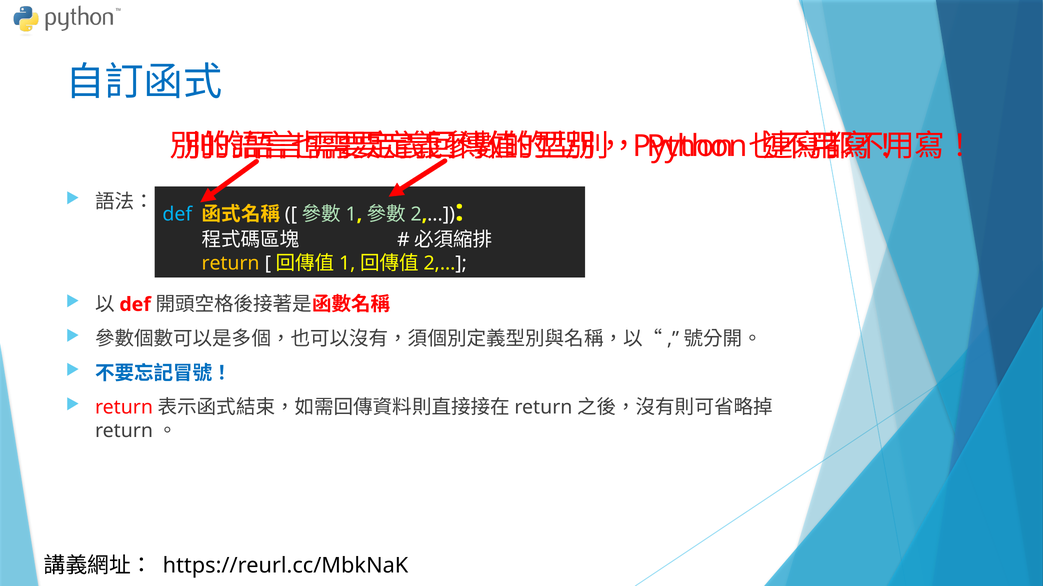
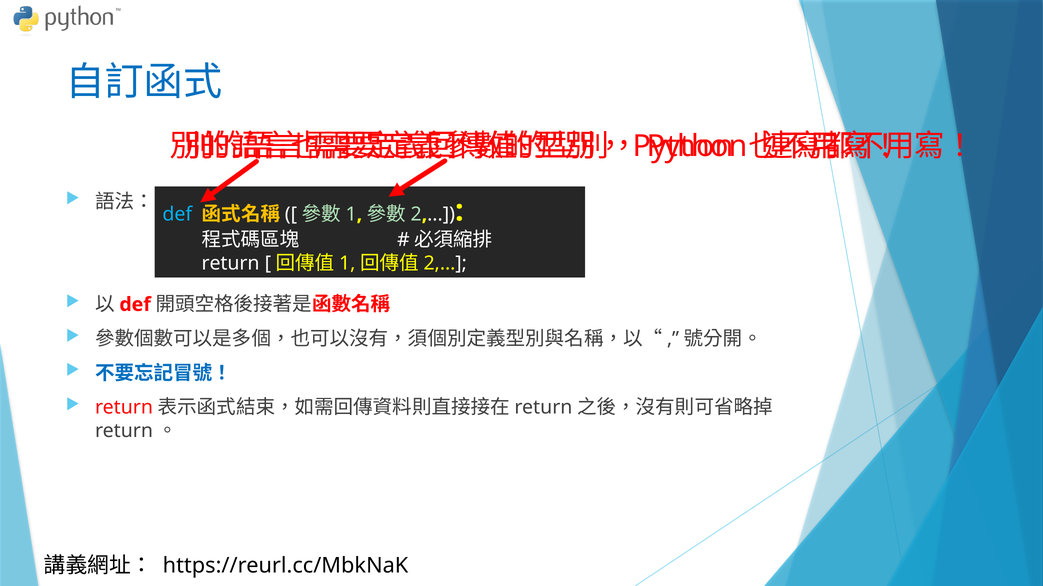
return colour: yellow -> white
